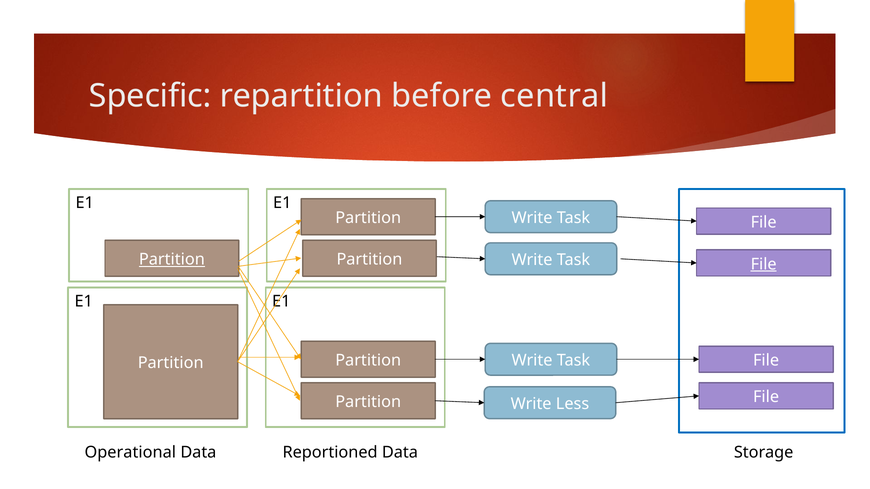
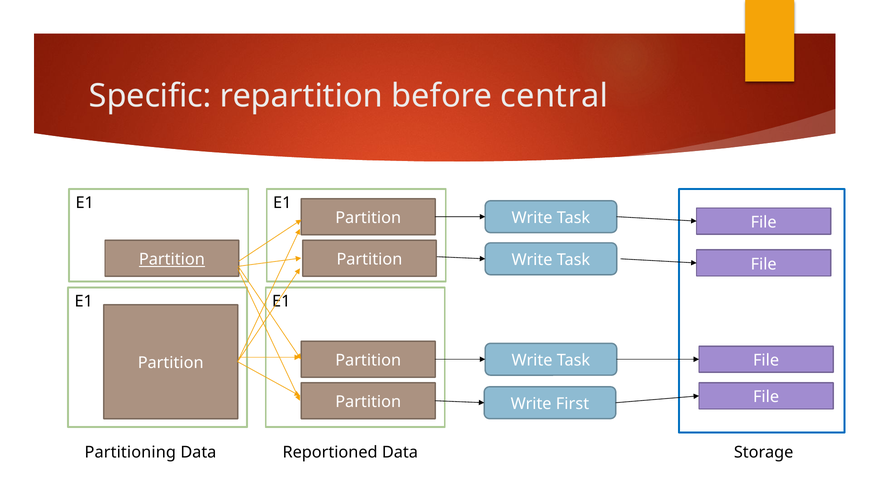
File at (764, 264) underline: present -> none
Less: Less -> First
Operational: Operational -> Partitioning
